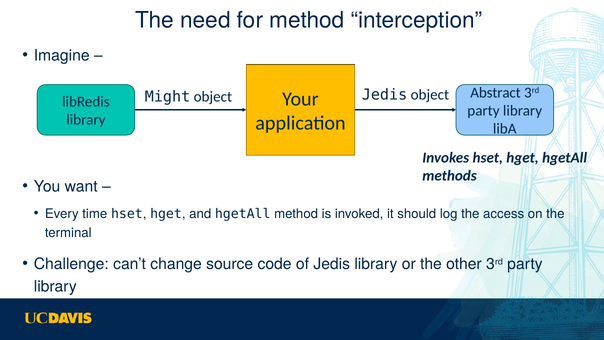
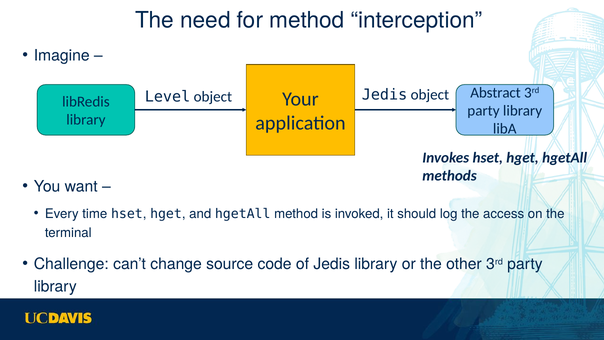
Might: Might -> Level
